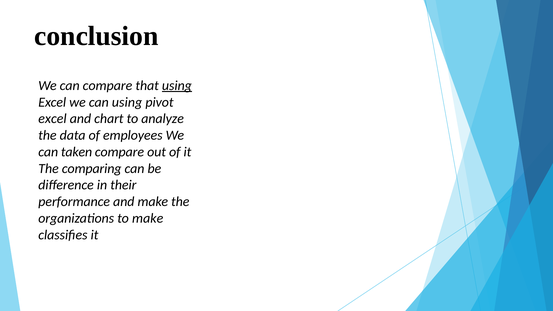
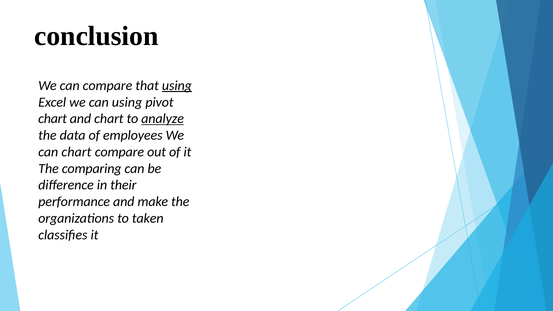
excel at (52, 119): excel -> chart
analyze underline: none -> present
can taken: taken -> chart
to make: make -> taken
